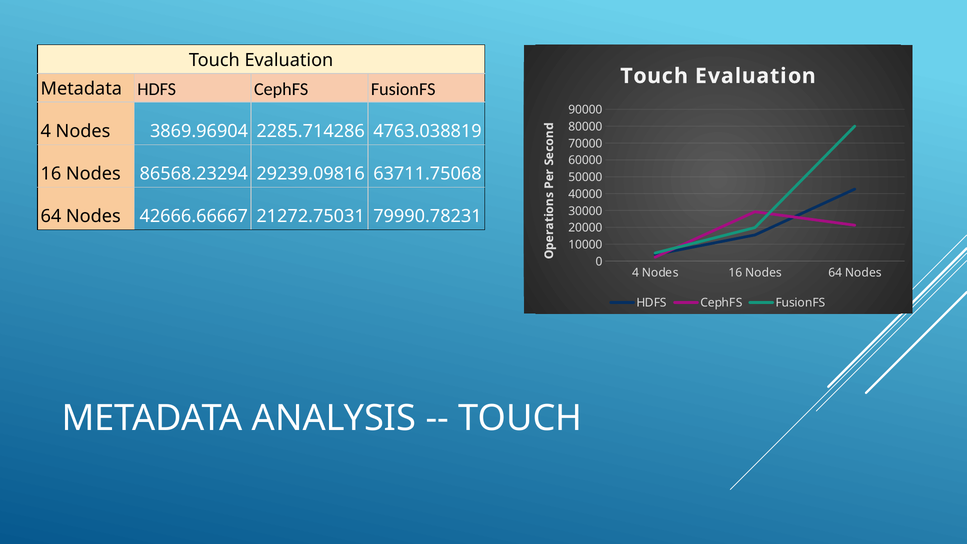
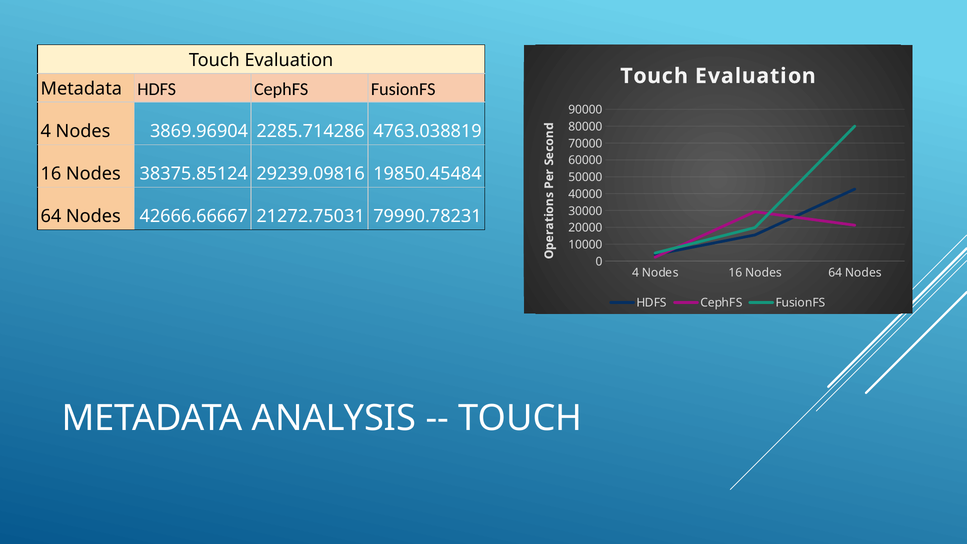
86568.23294: 86568.23294 -> 38375.85124
63711.75068: 63711.75068 -> 19850.45484
